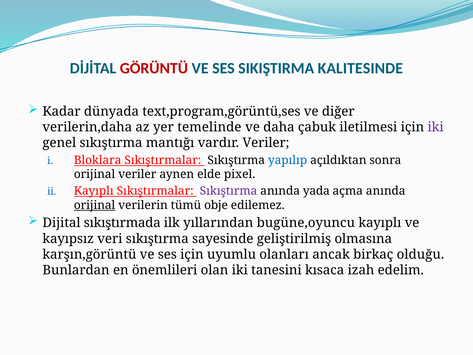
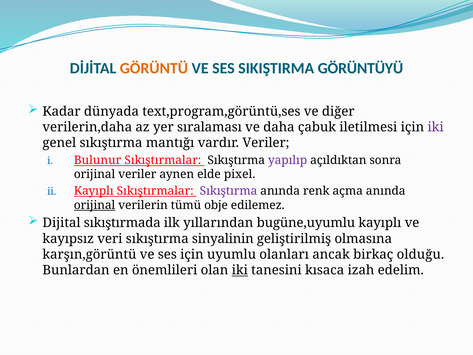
GÖRÜNTÜ colour: red -> orange
KALITESINDE: KALITESINDE -> GÖRÜNTÜYÜ
temelinde: temelinde -> sıralaması
Bloklara: Bloklara -> Bulunur
yapılıp colour: blue -> purple
yada: yada -> renk
bugüne,oyuncu: bugüne,oyuncu -> bugüne,uyumlu
sayesinde: sayesinde -> sinyalinin
iki at (240, 270) underline: none -> present
